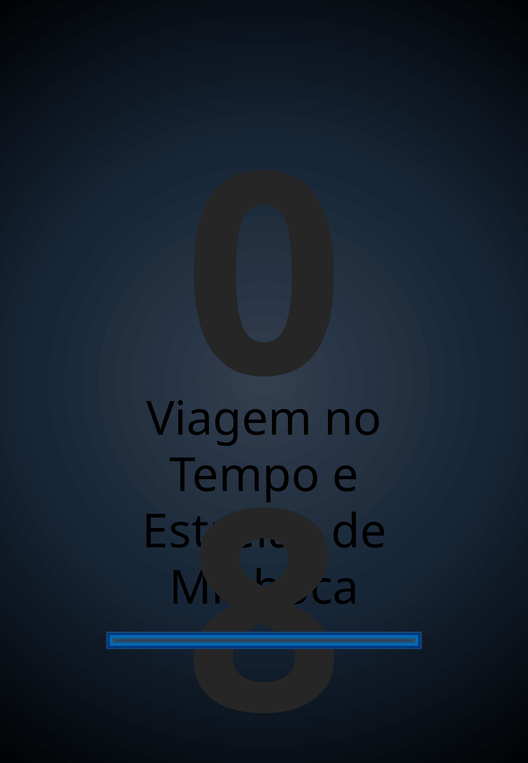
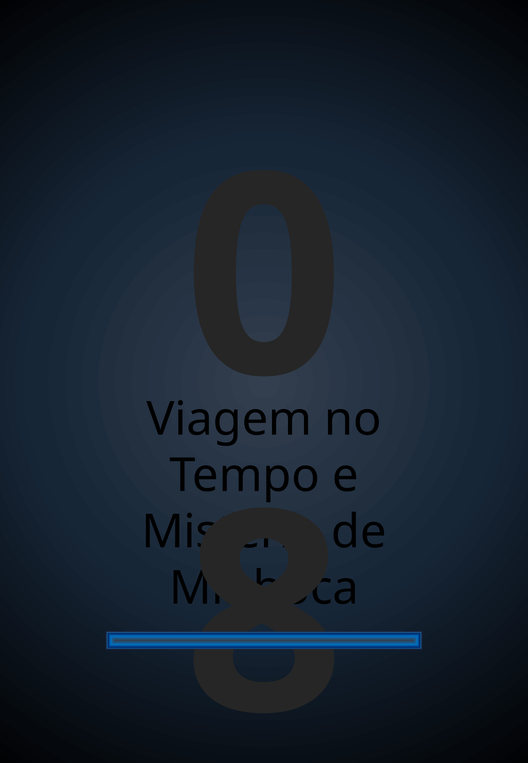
Estrelas: Estrelas -> Mistério
